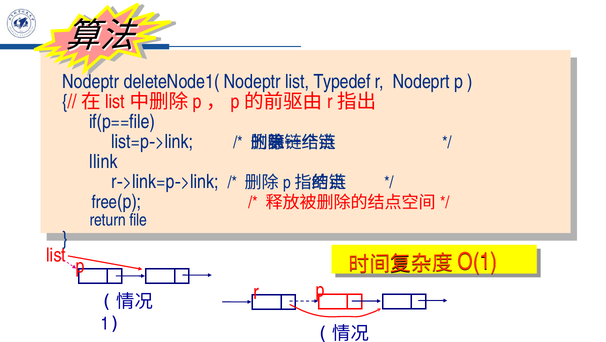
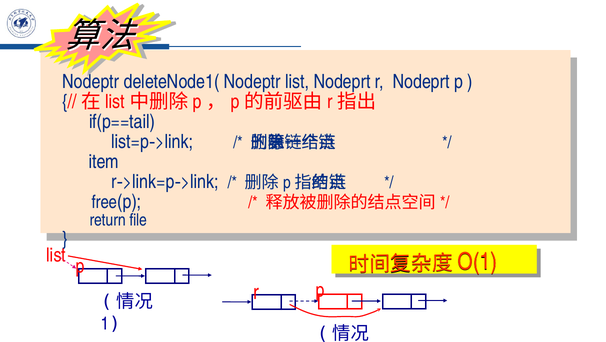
list Typedef: Typedef -> Nodeprt
if(p==file: if(p==file -> if(p==tail
llink: llink -> item
